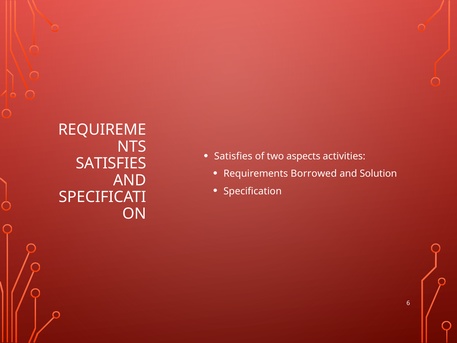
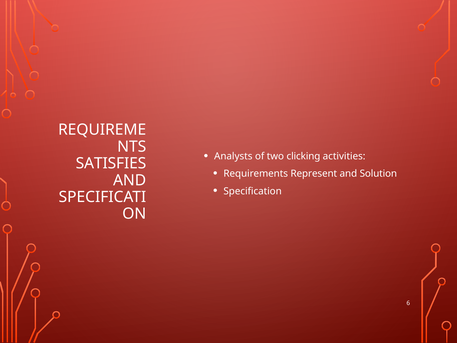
Satisfies at (233, 156): Satisfies -> Analysts
aspects: aspects -> clicking
Borrowed: Borrowed -> Represent
